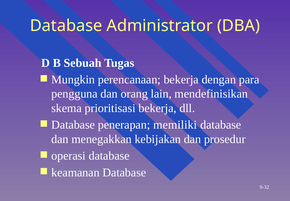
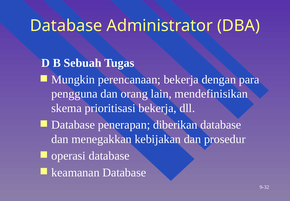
memiliki: memiliki -> diberikan
